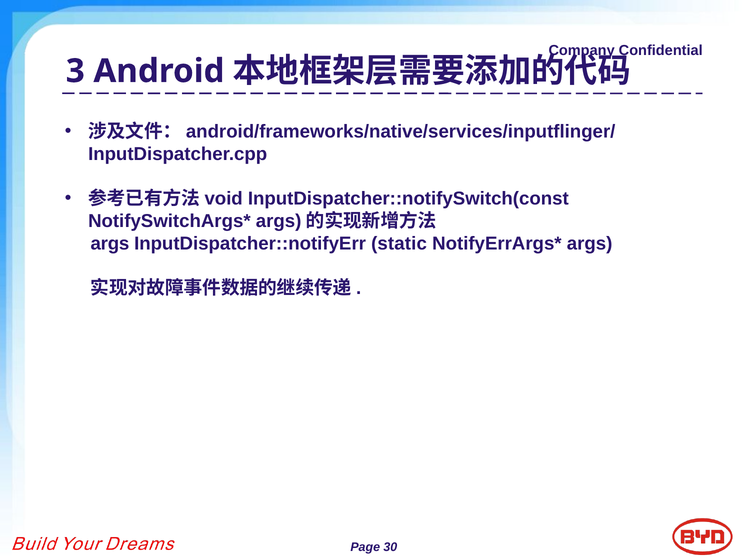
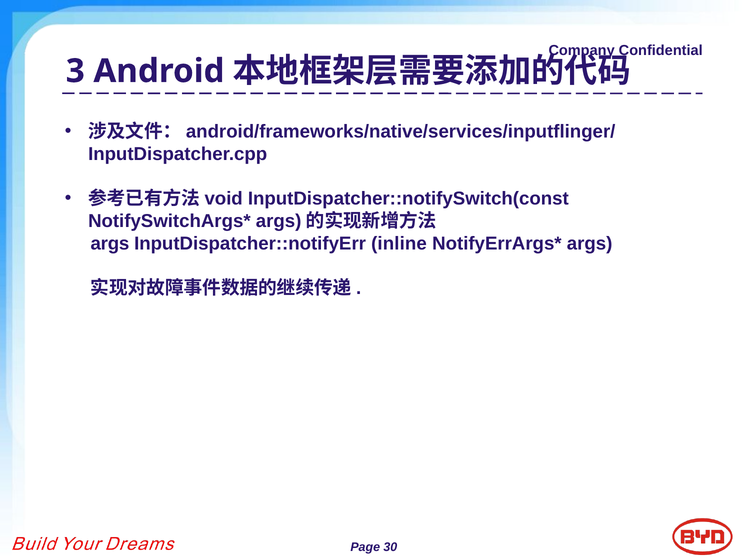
static: static -> inline
